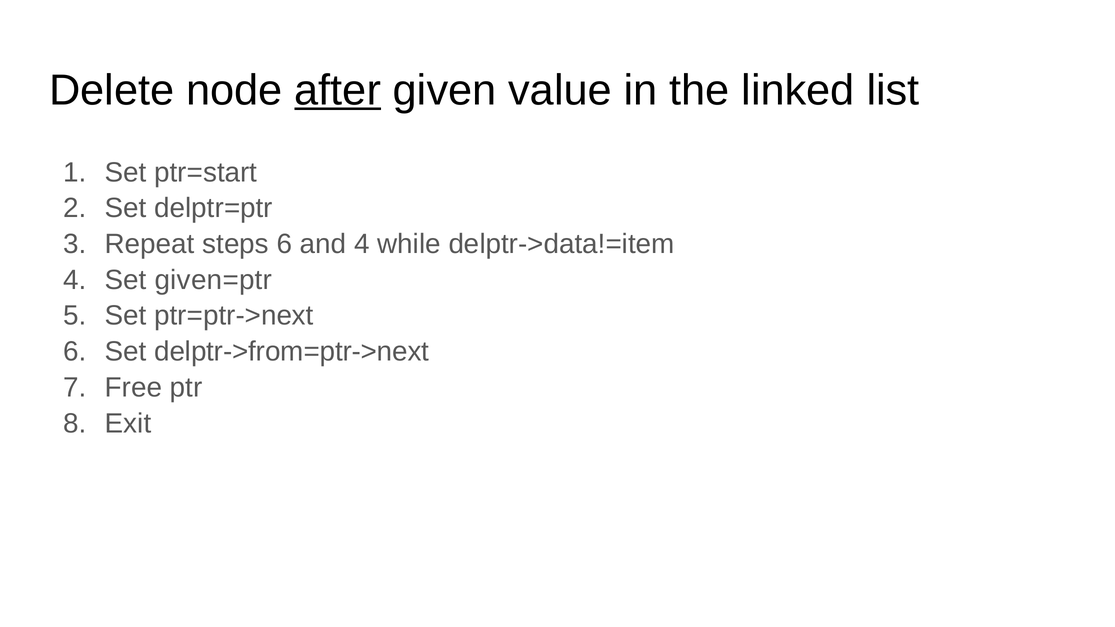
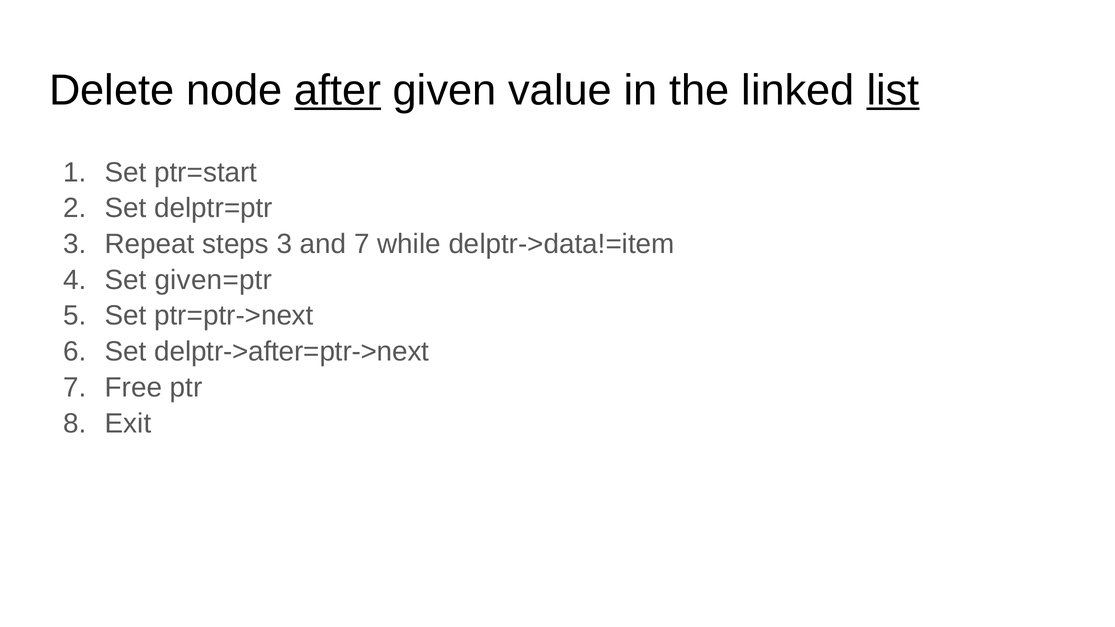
list underline: none -> present
steps 6: 6 -> 3
and 4: 4 -> 7
delptr->from=ptr->next: delptr->from=ptr->next -> delptr->after=ptr->next
